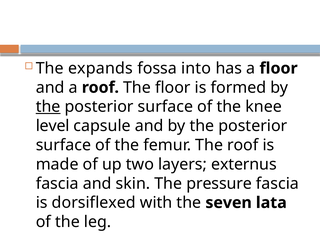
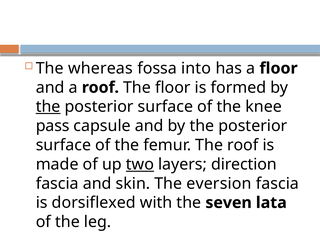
expands: expands -> whereas
level: level -> pass
two underline: none -> present
externus: externus -> direction
pressure: pressure -> eversion
